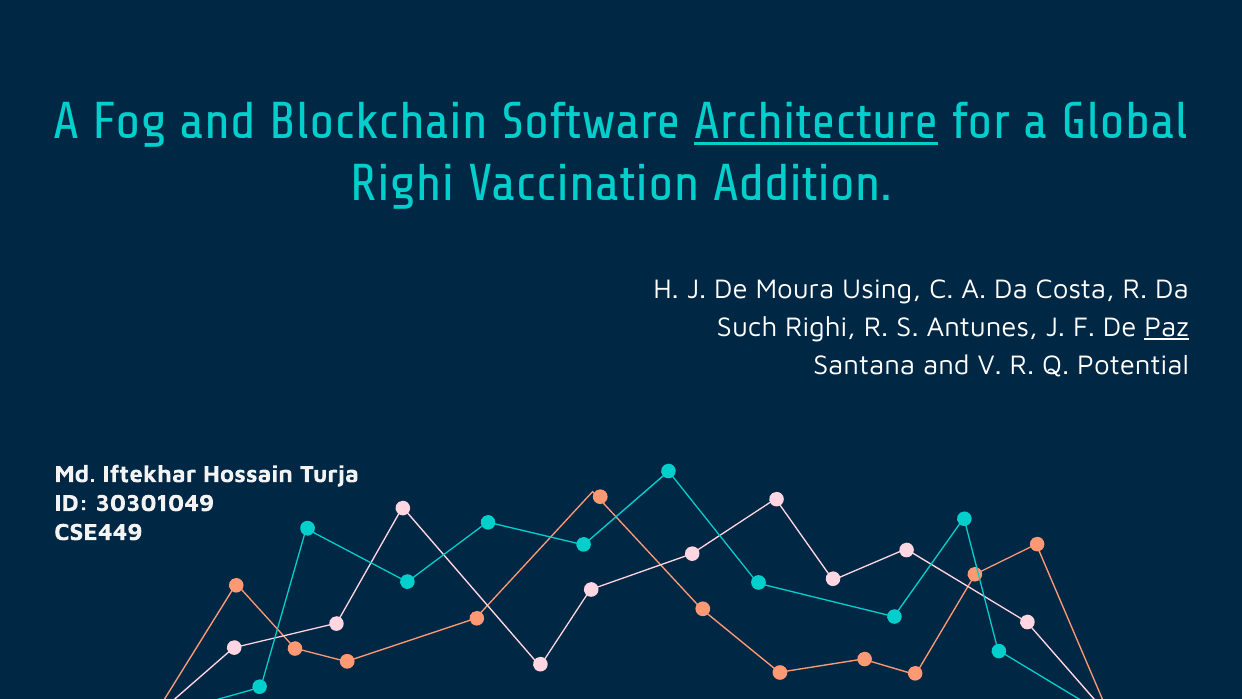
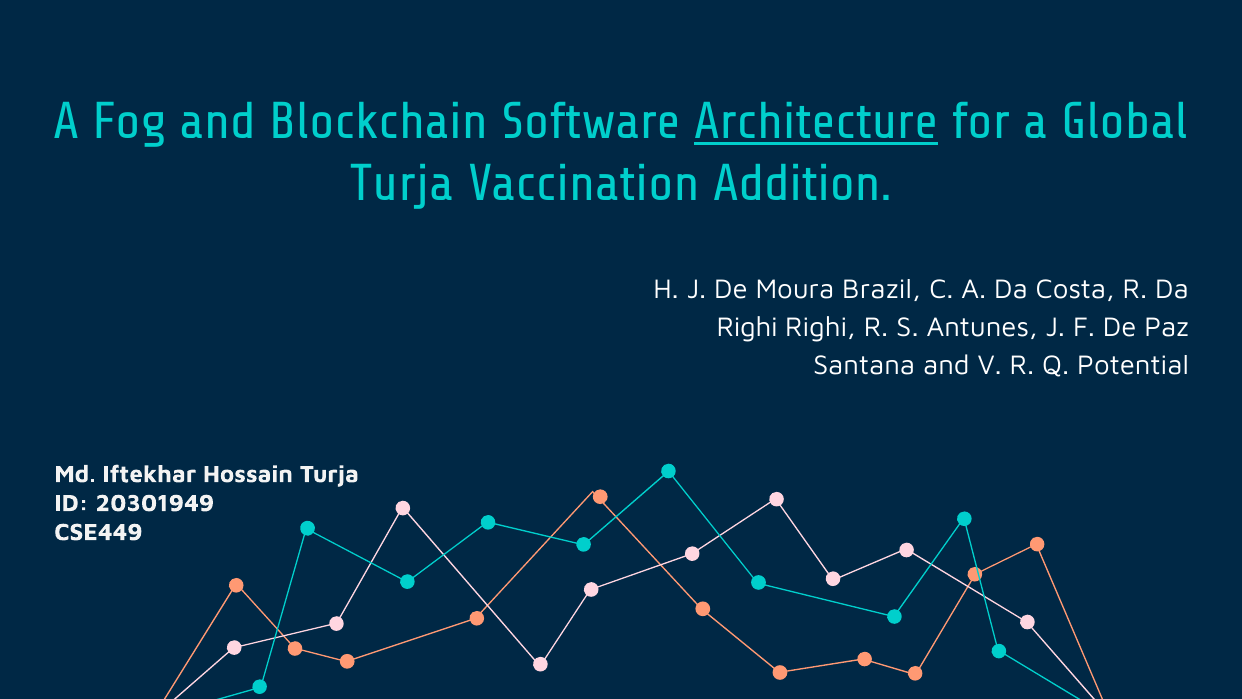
Righi at (402, 183): Righi -> Turja
Using: Using -> Brazil
Such at (747, 327): Such -> Righi
Paz underline: present -> none
30301049: 30301049 -> 20301949
